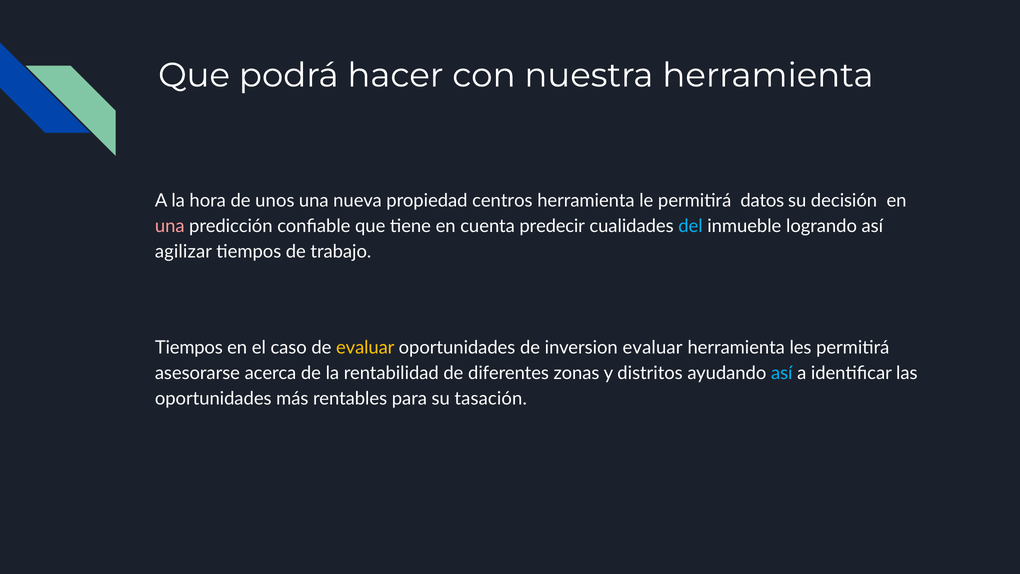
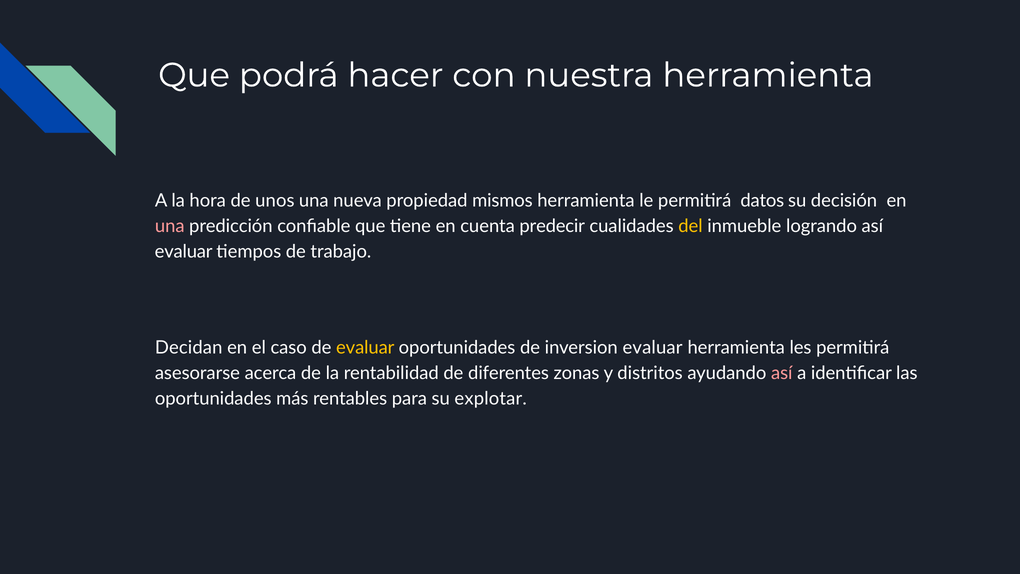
centros: centros -> mismos
del colour: light blue -> yellow
agilizar at (183, 252): agilizar -> evaluar
Tiempos at (189, 348): Tiempos -> Decidan
así at (782, 373) colour: light blue -> pink
tasación: tasación -> explotar
